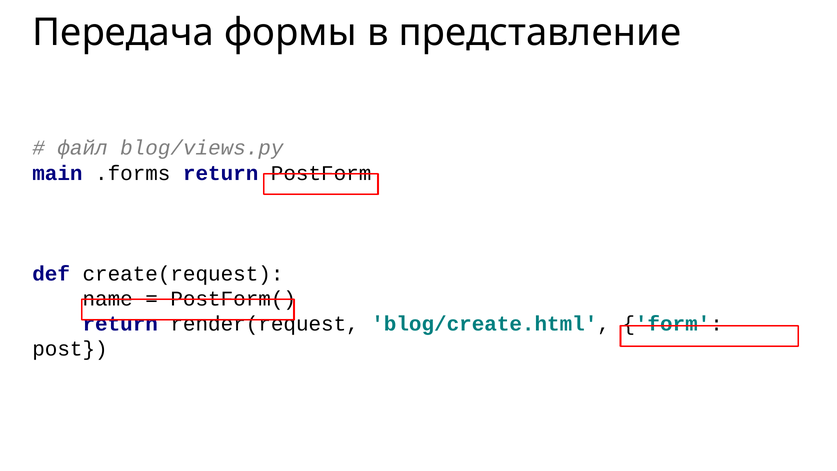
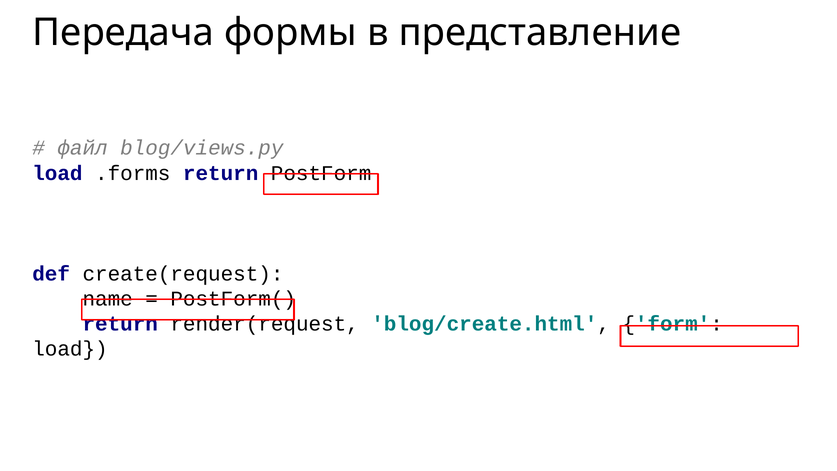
main at (57, 173): main -> load
post at (70, 349): post -> load
